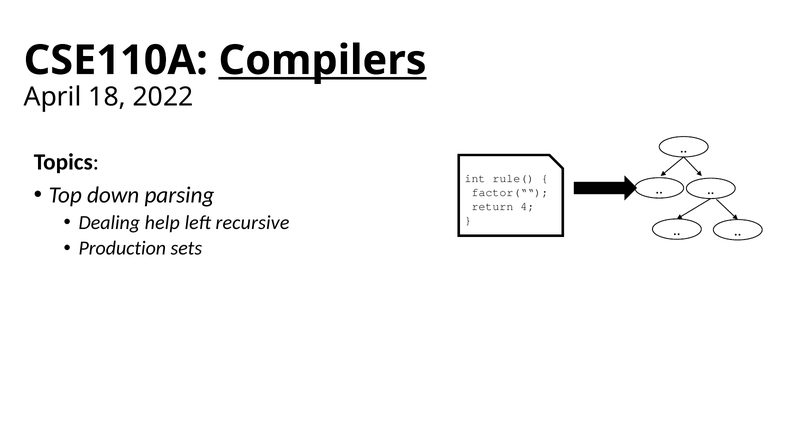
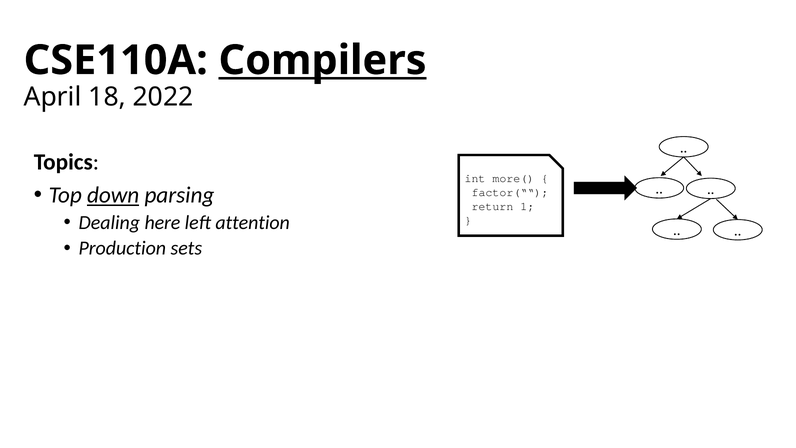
rule(: rule( -> more(
down underline: none -> present
4: 4 -> 1
help: help -> here
recursive: recursive -> attention
